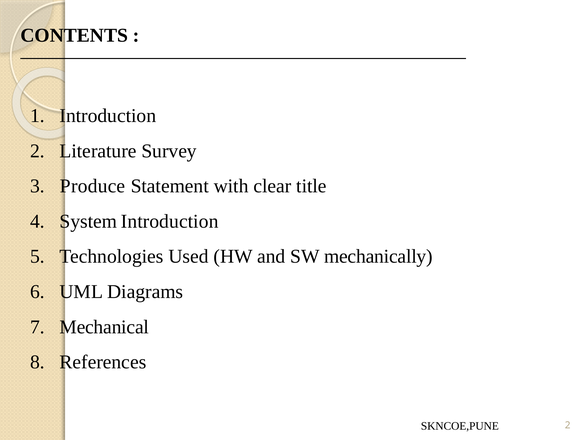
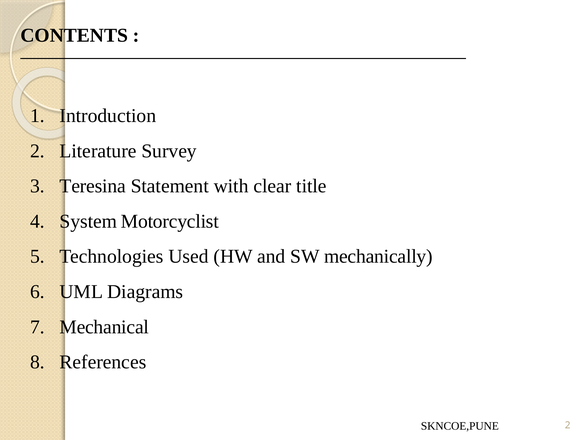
Produce: Produce -> Teresina
System Introduction: Introduction -> Motorcyclist
